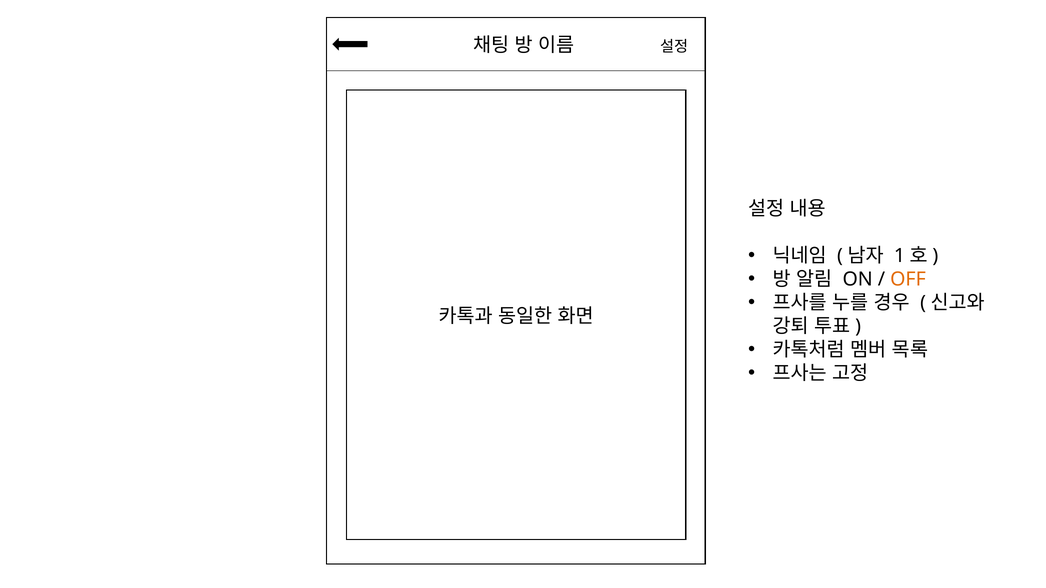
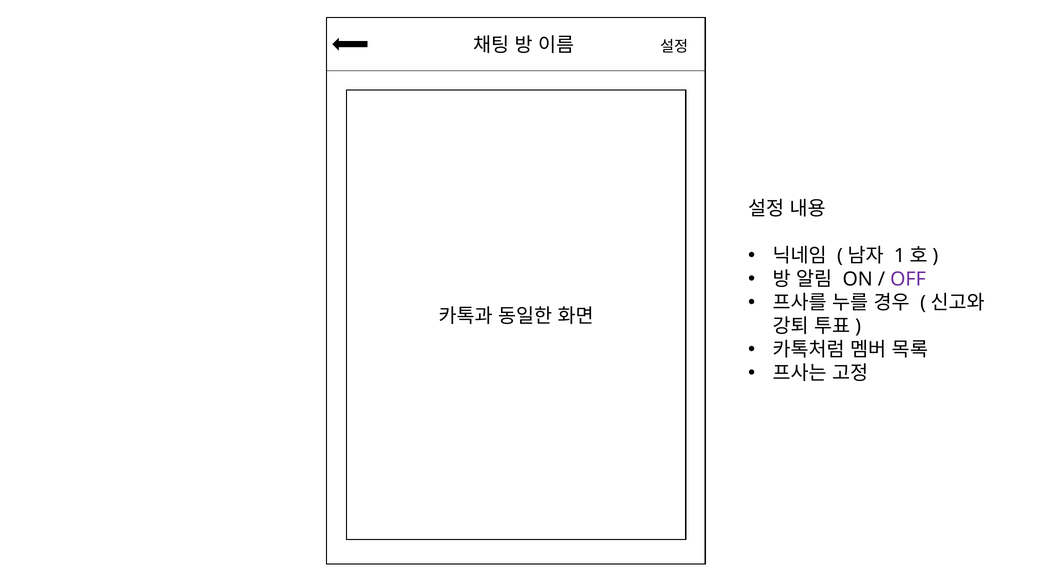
OFF colour: orange -> purple
